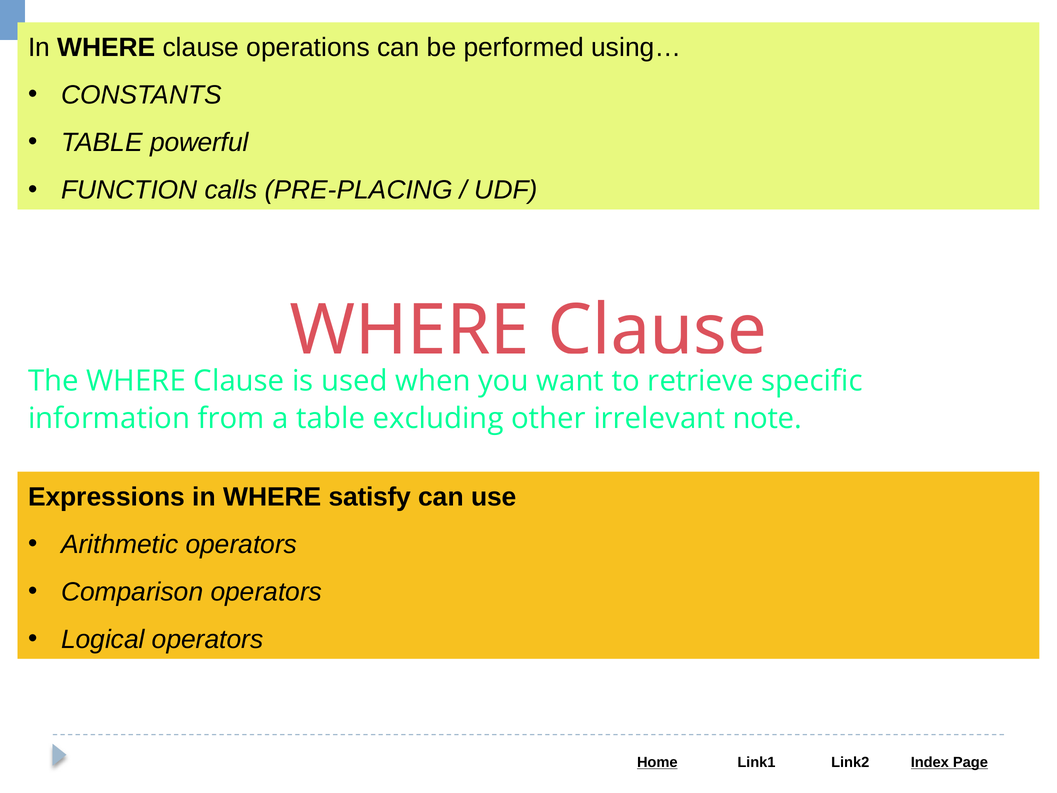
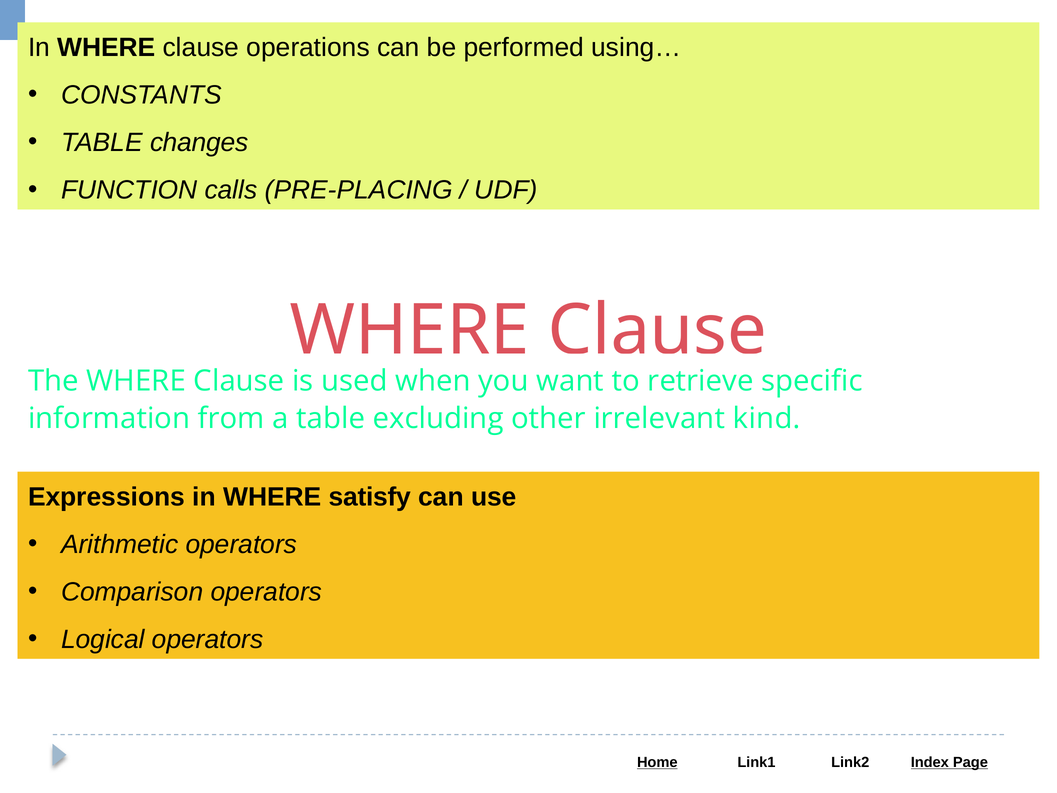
powerful: powerful -> changes
note: note -> kind
